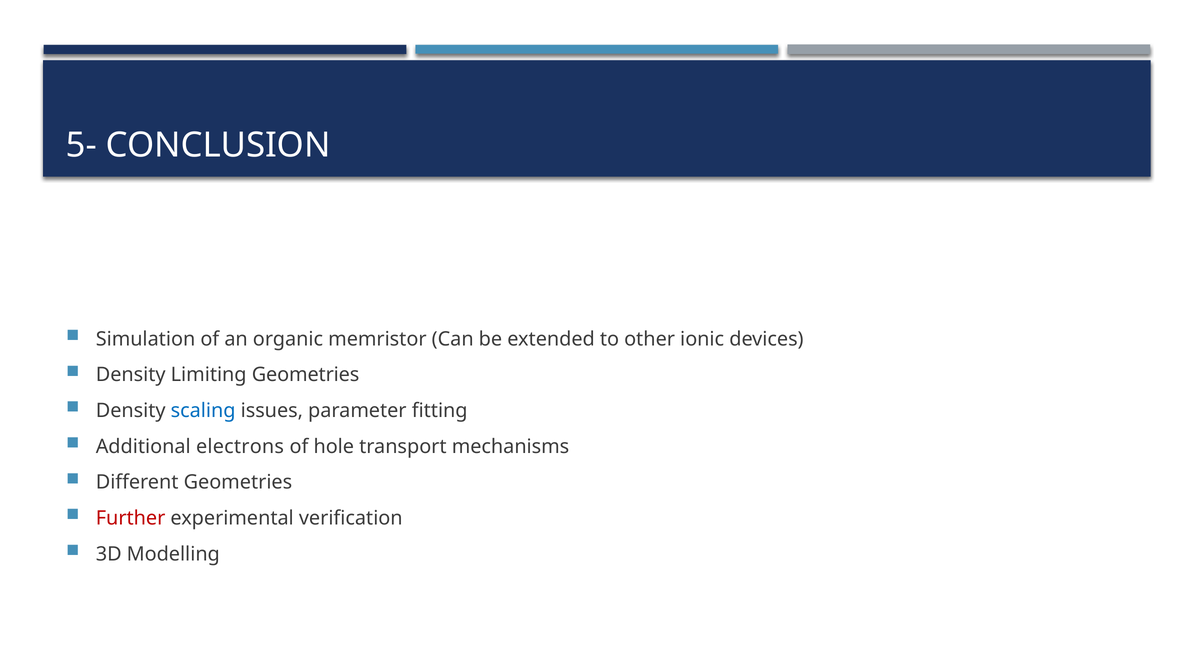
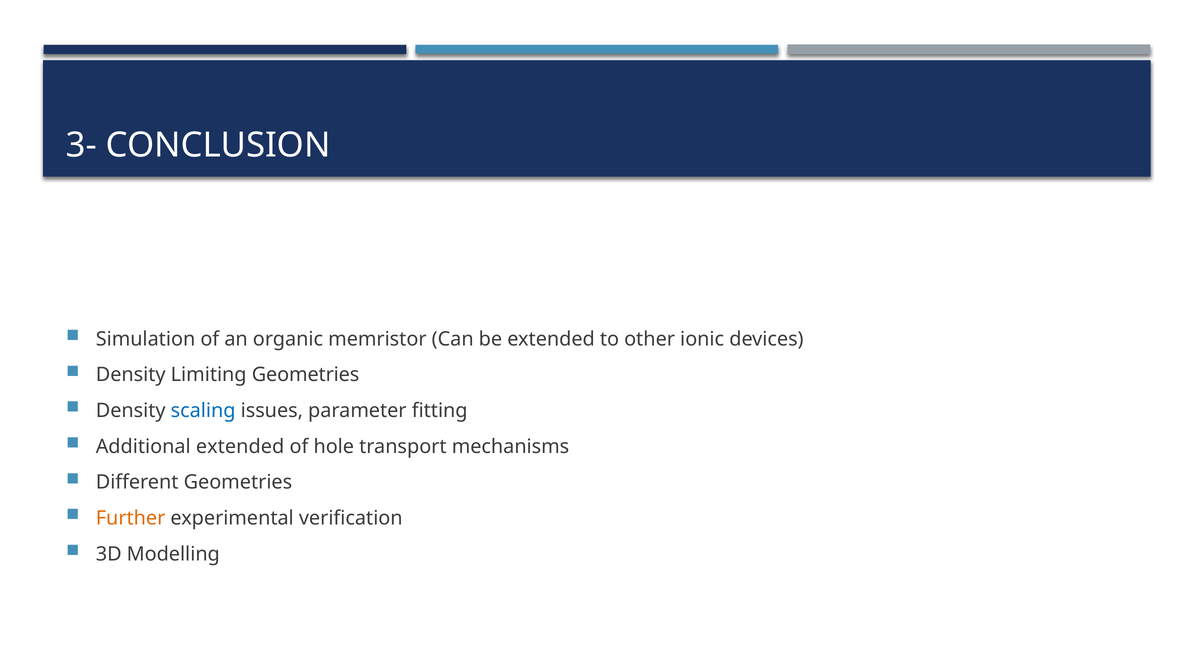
5-: 5- -> 3-
Additional electrons: electrons -> extended
Further colour: red -> orange
